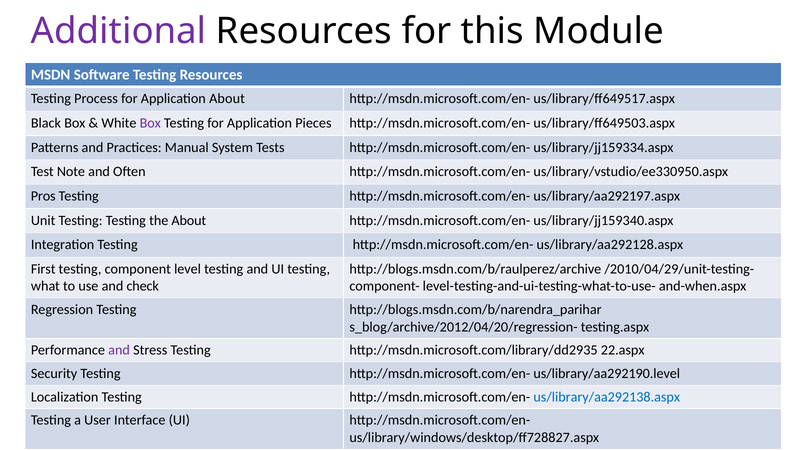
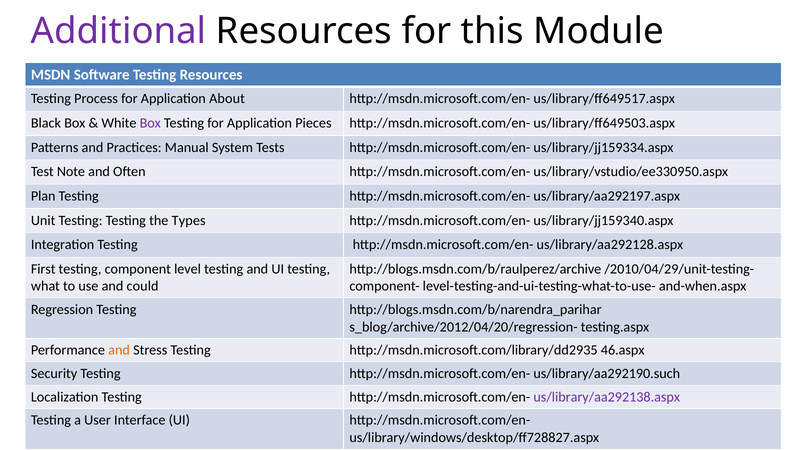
Pros: Pros -> Plan
the About: About -> Types
check: check -> could
and at (119, 350) colour: purple -> orange
22.aspx: 22.aspx -> 46.aspx
us/library/aa292190.level: us/library/aa292190.level -> us/library/aa292190.such
us/library/aa292138.aspx colour: blue -> purple
